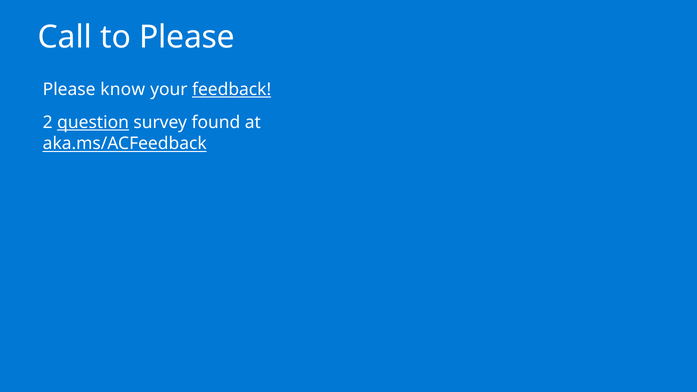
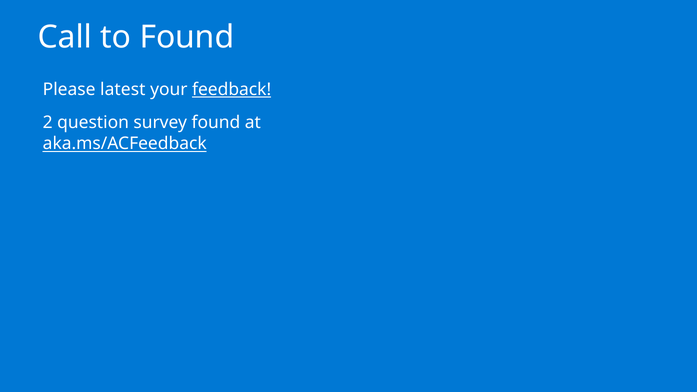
to Please: Please -> Found
know: know -> latest
question underline: present -> none
